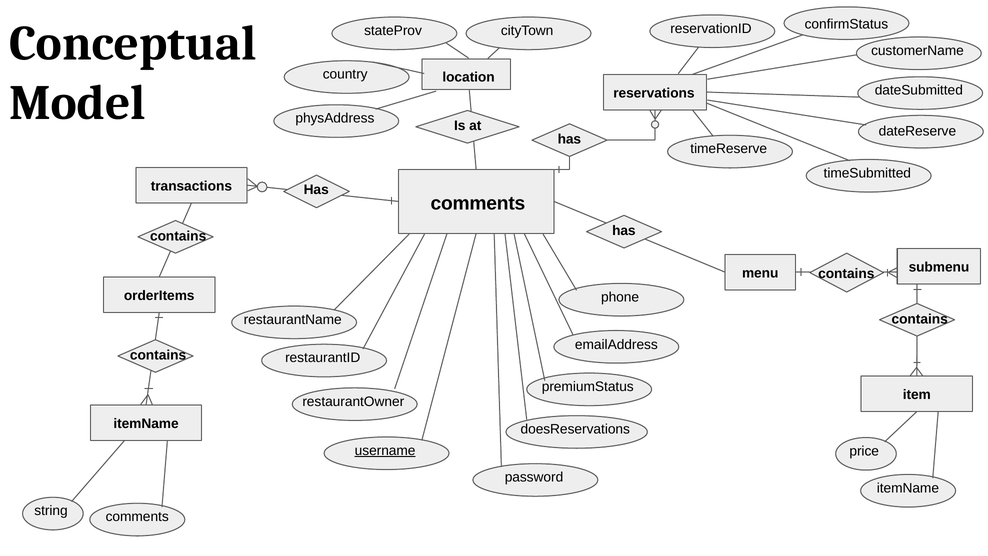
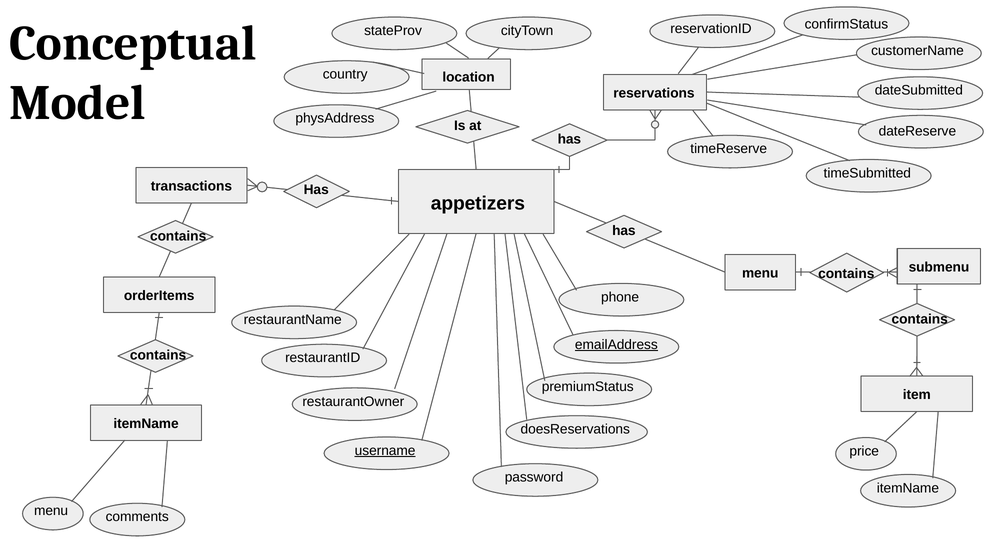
comments at (478, 203): comments -> appetizers
emailAddress underline: none -> present
string at (51, 511): string -> menu
